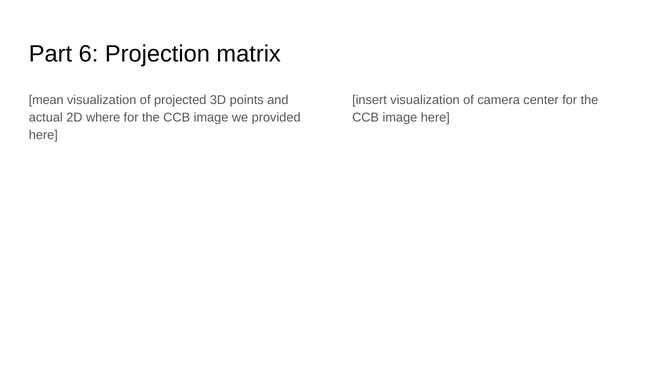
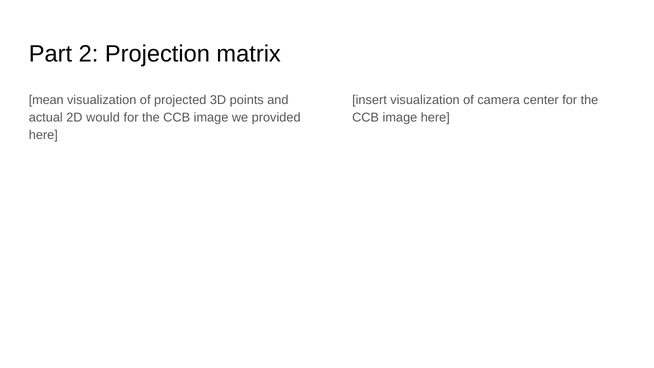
6: 6 -> 2
where: where -> would
